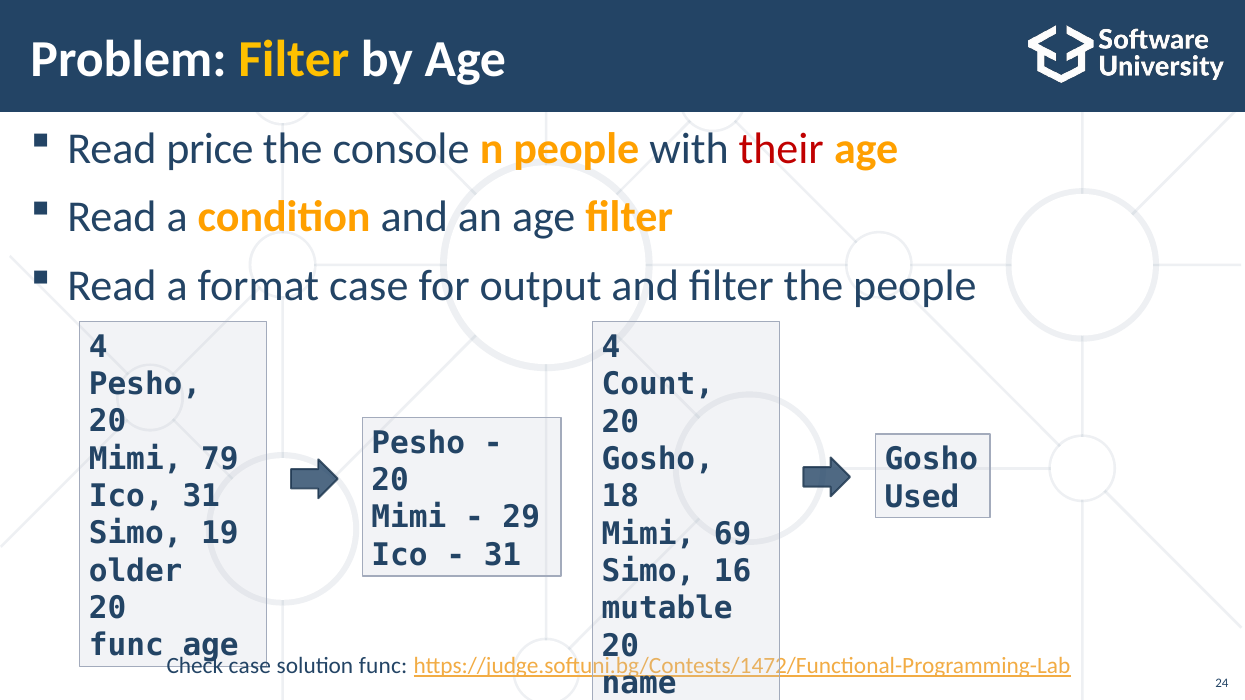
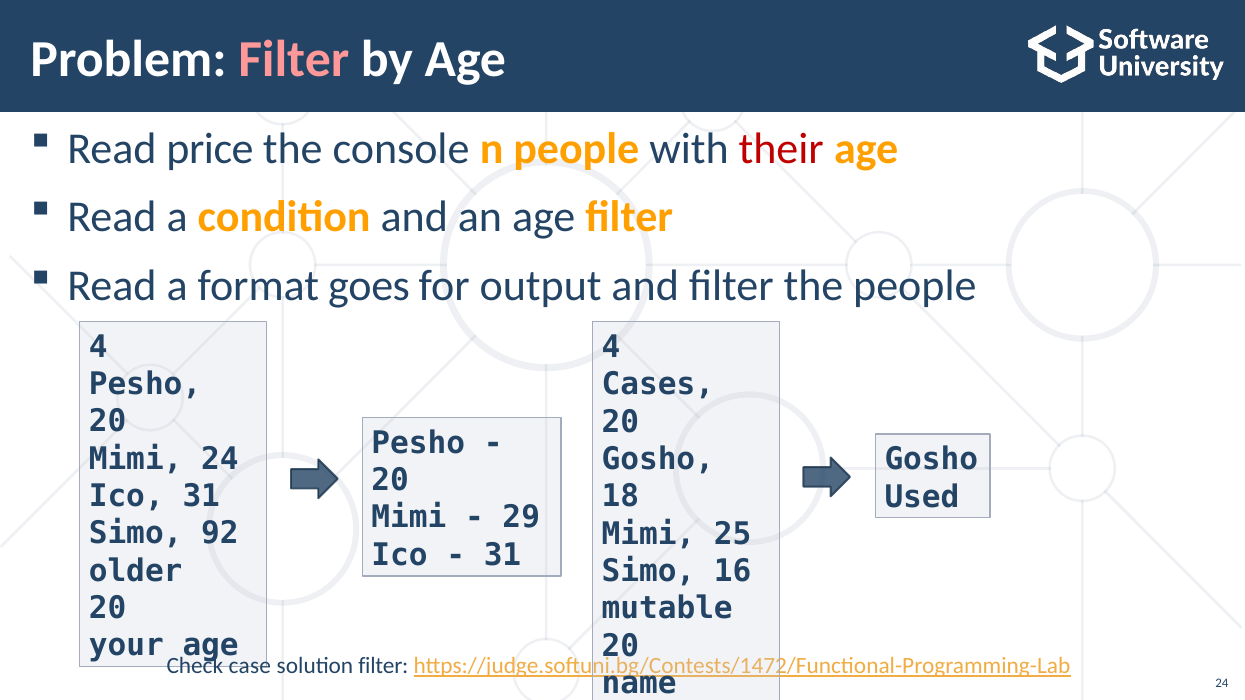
Filter at (294, 59) colour: yellow -> pink
format case: case -> goes
Count: Count -> Cases
Mimi 79: 79 -> 24
19: 19 -> 92
69: 69 -> 25
func at (126, 646): func -> your
solution func: func -> filter
